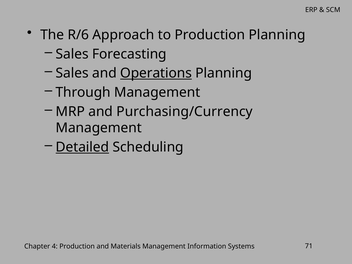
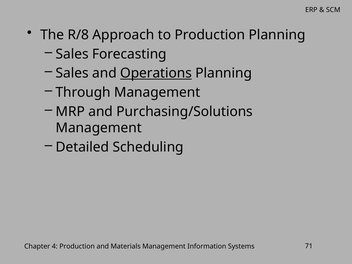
R/6: R/6 -> R/8
Purchasing/Currency: Purchasing/Currency -> Purchasing/Solutions
Detailed underline: present -> none
